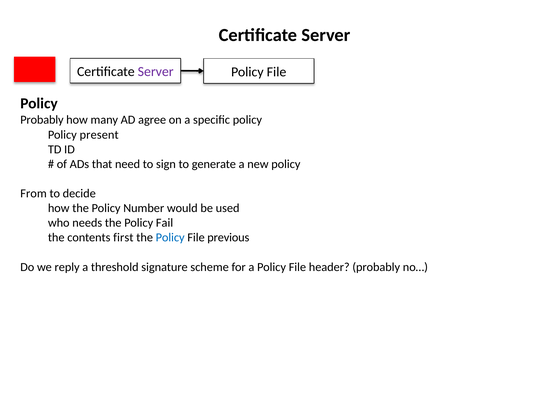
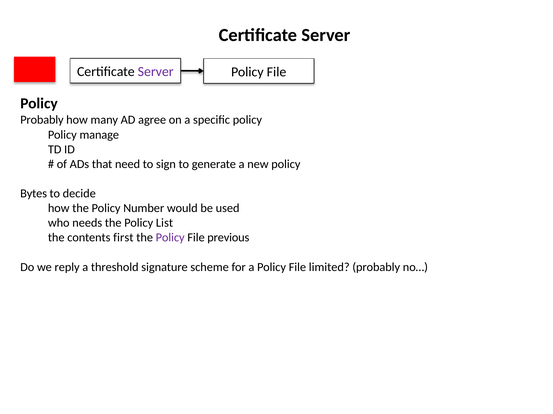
present: present -> manage
From: From -> Bytes
Fail: Fail -> List
Policy at (170, 238) colour: blue -> purple
header: header -> limited
